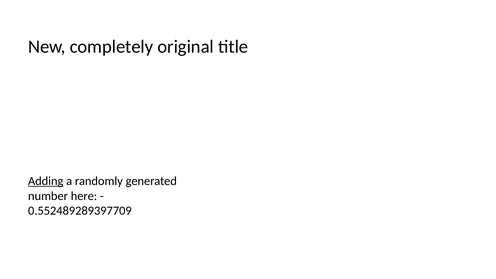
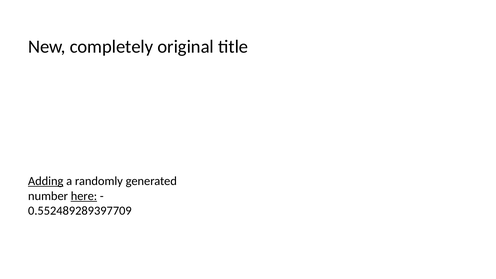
here underline: none -> present
